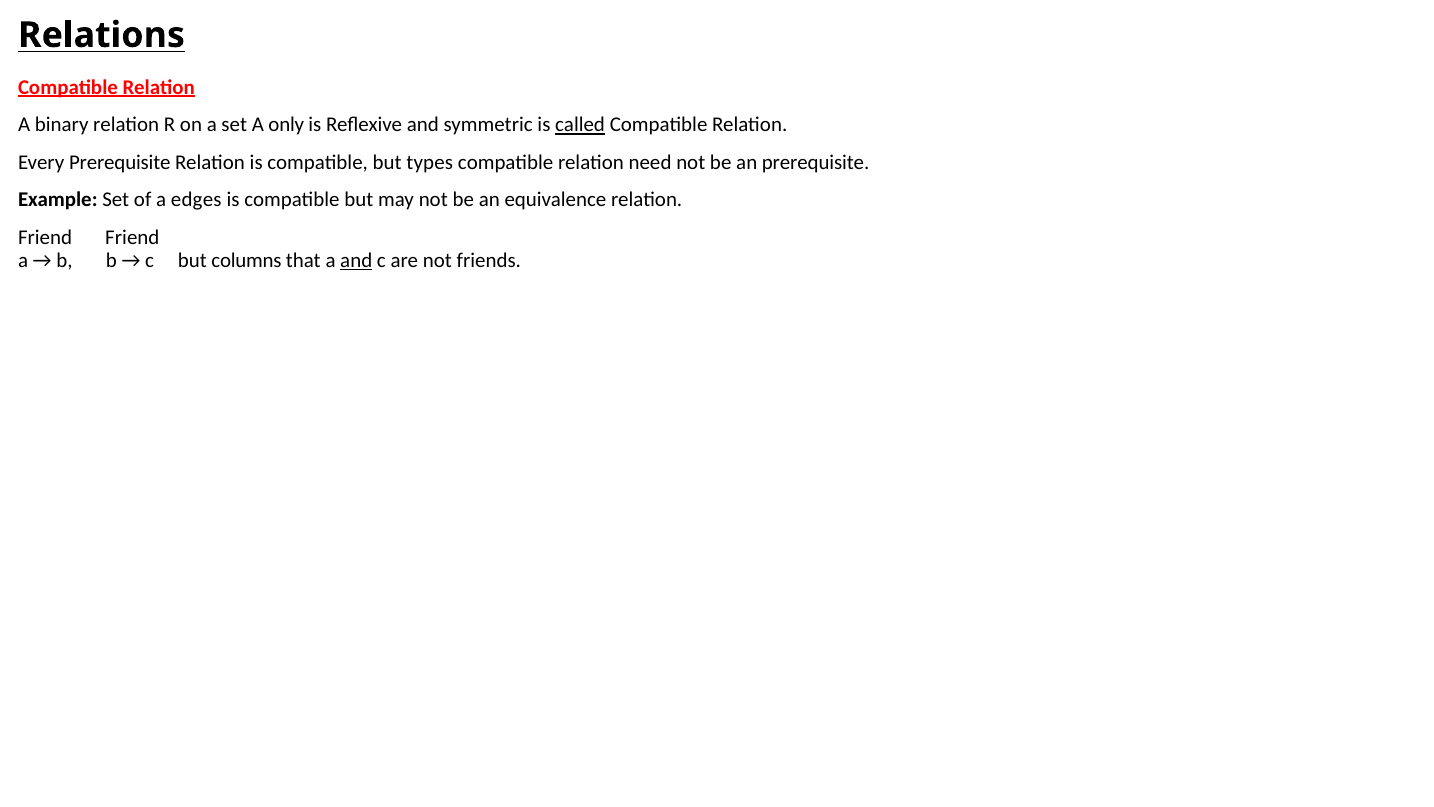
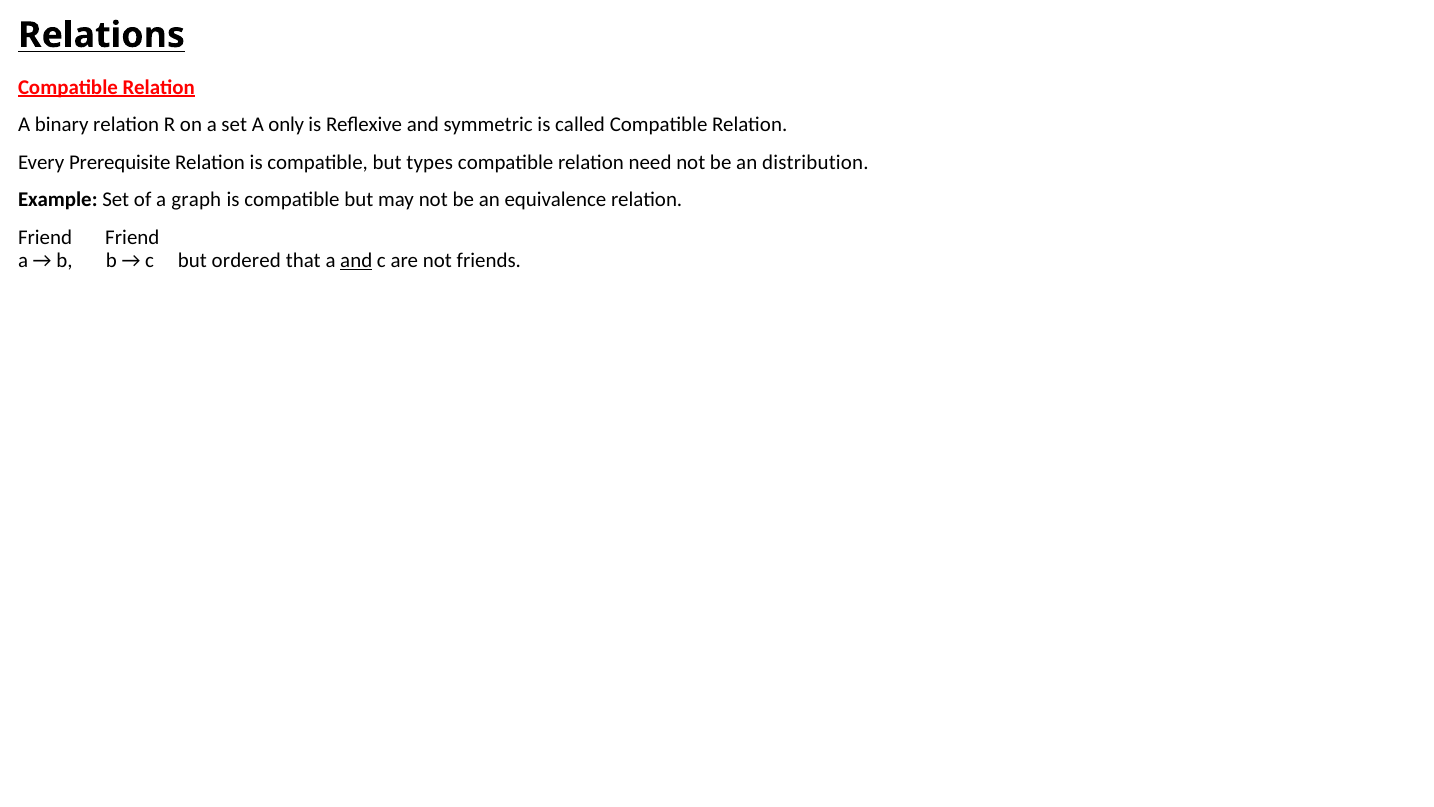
called underline: present -> none
an prerequisite: prerequisite -> distribution
edges: edges -> graph
columns: columns -> ordered
